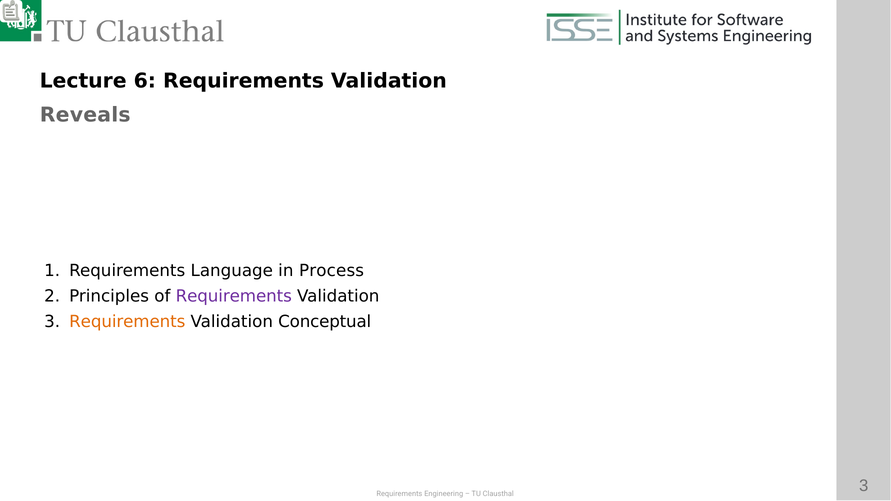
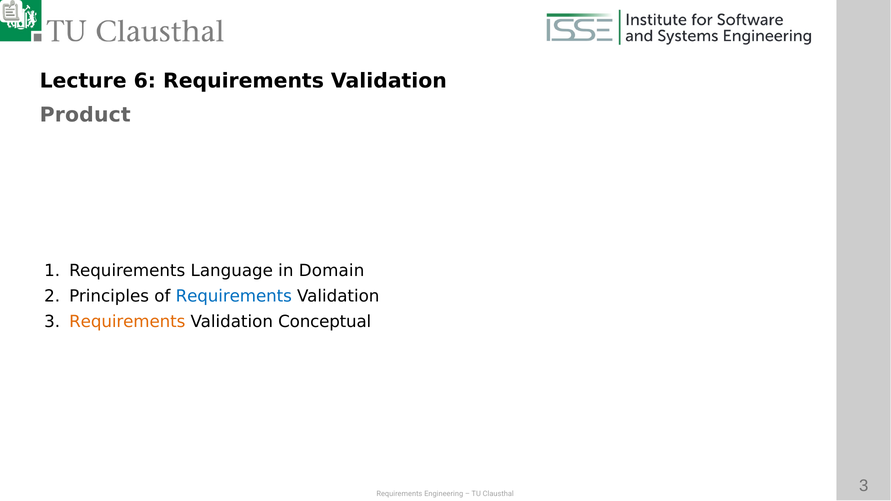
Reveals: Reveals -> Product
Process: Process -> Domain
Requirements at (234, 296) colour: purple -> blue
